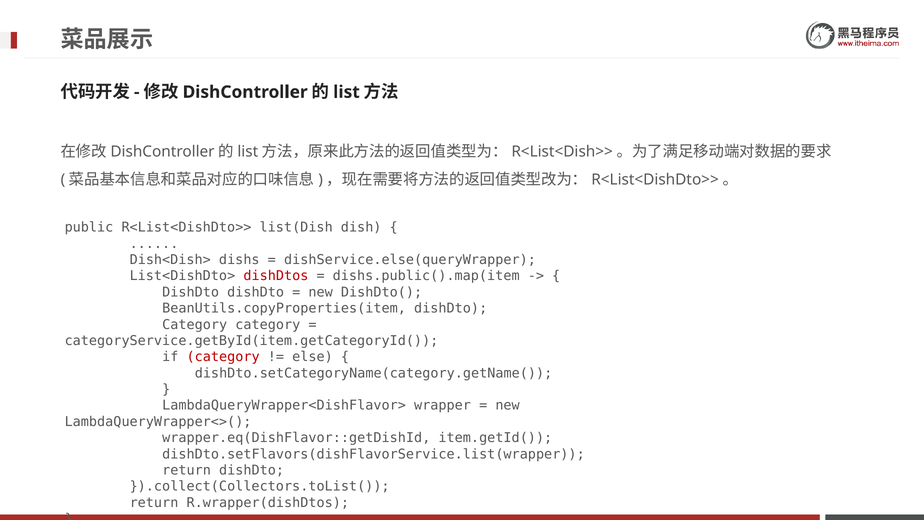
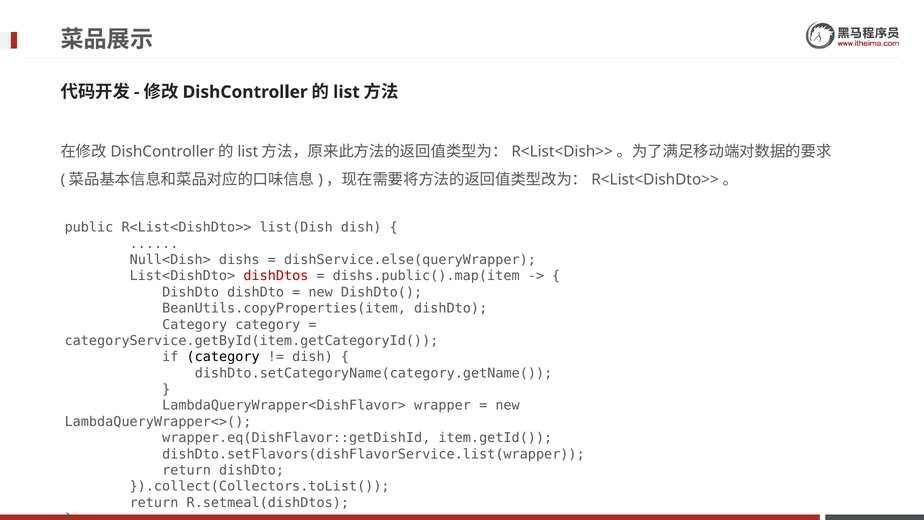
Dish<Dish>: Dish<Dish> -> Null<Dish>
category at (223, 357) colour: red -> black
else at (313, 357): else -> dish
R.wrapper(dishDtos: R.wrapper(dishDtos -> R.setmeal(dishDtos
